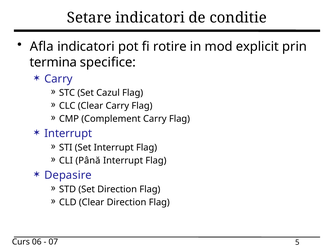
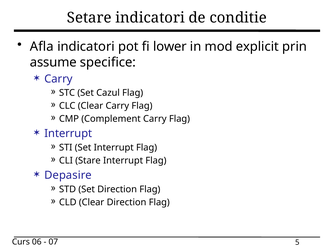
rotire: rotire -> lower
termina: termina -> assume
Până: Până -> Stare
